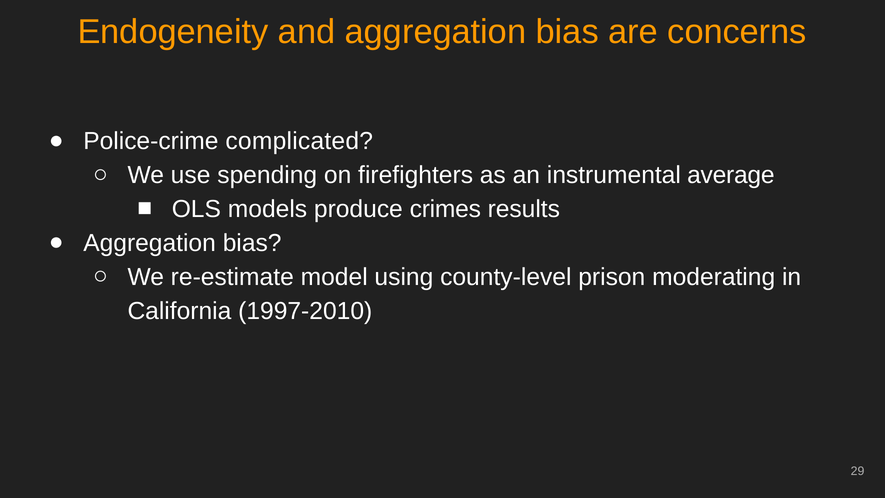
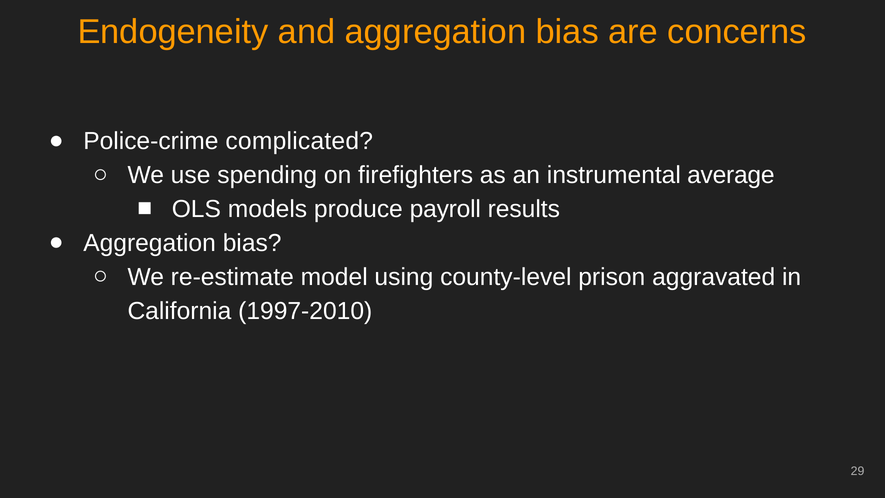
crimes: crimes -> payroll
moderating: moderating -> aggravated
